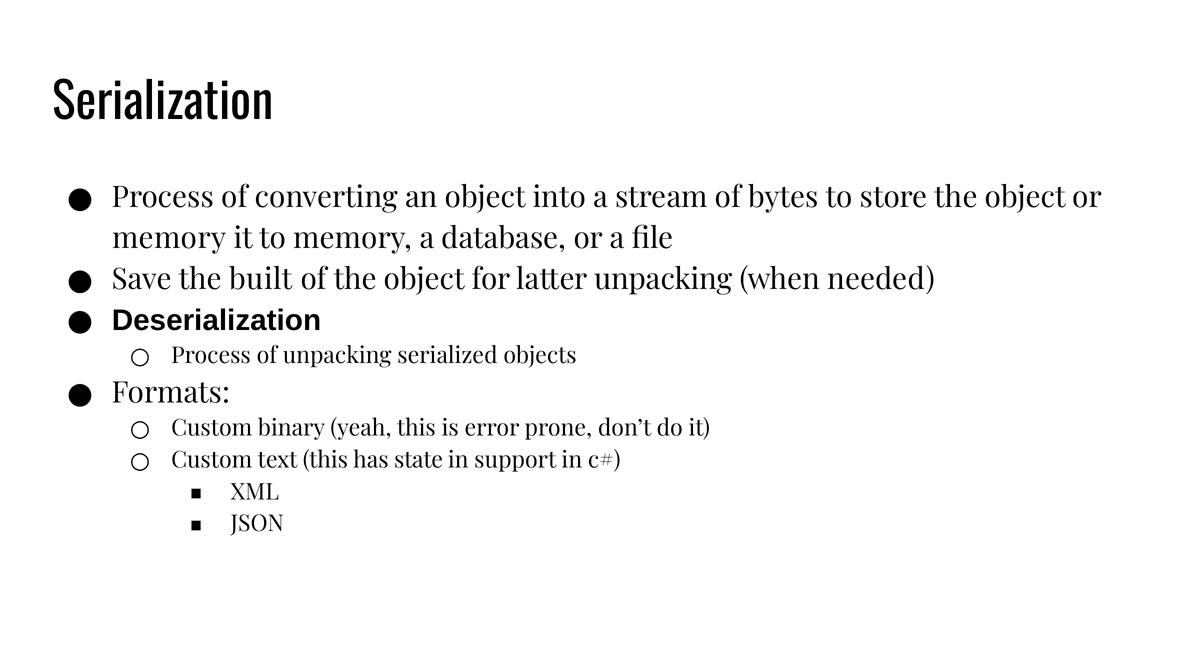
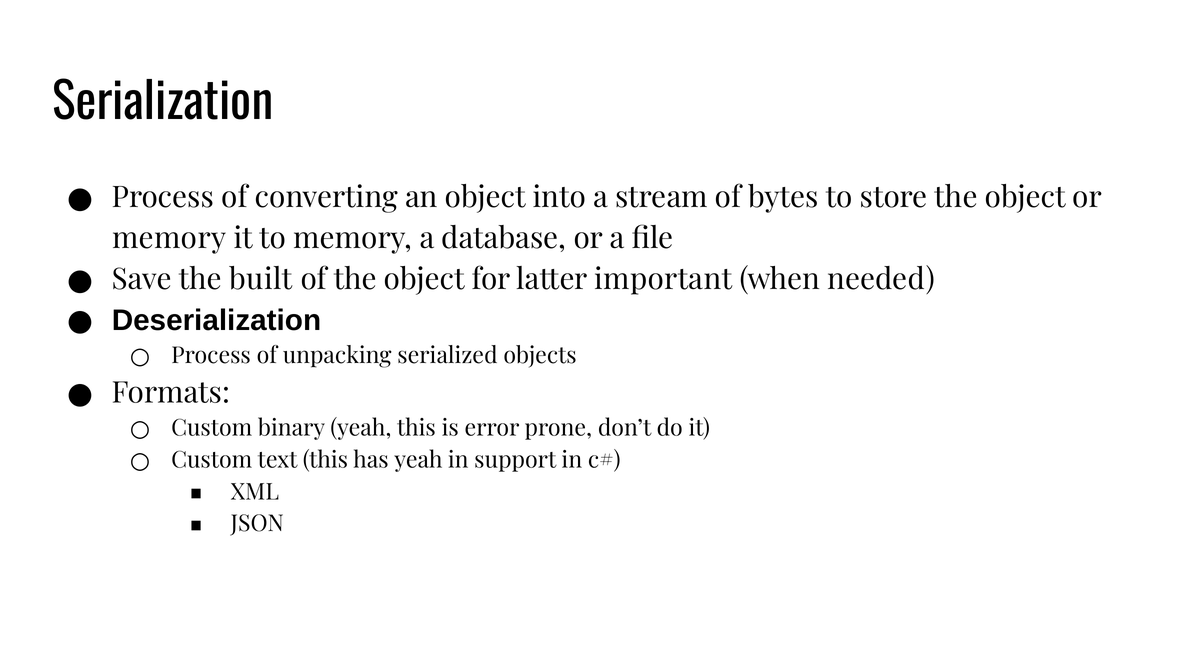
latter unpacking: unpacking -> important
has state: state -> yeah
